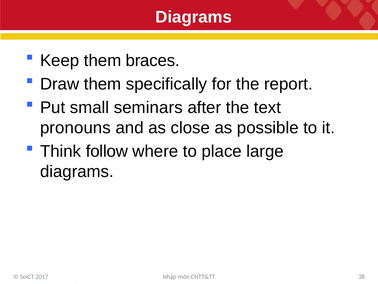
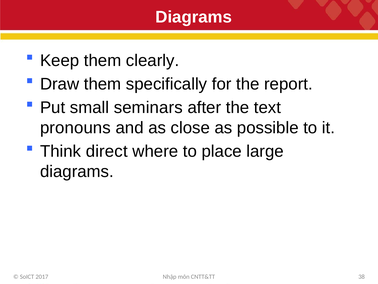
braces: braces -> clearly
follow: follow -> direct
